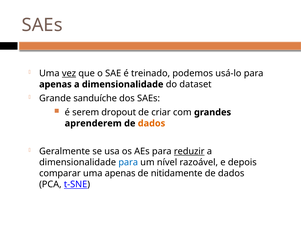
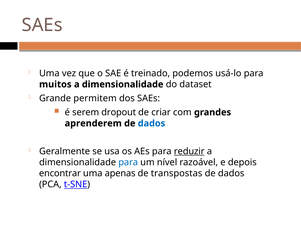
vez underline: present -> none
apenas at (55, 84): apenas -> muitos
sanduíche: sanduíche -> permitem
dados at (152, 123) colour: orange -> blue
comparar: comparar -> encontrar
nitidamente: nitidamente -> transpostas
